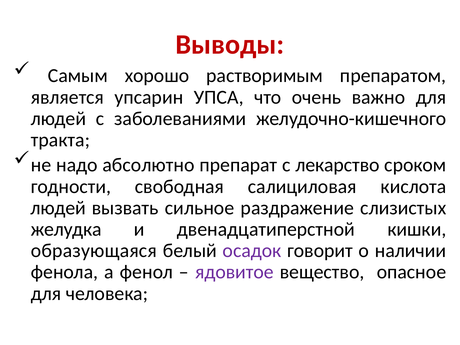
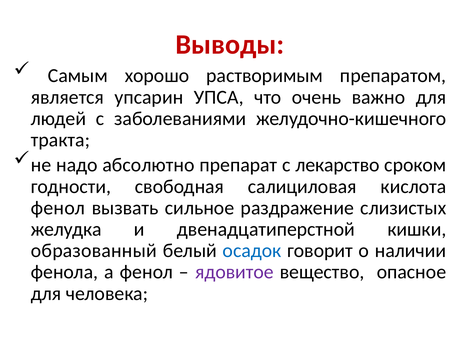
людей at (58, 208): людей -> фенол
образующаяся: образующаяся -> образованный
осадок colour: purple -> blue
